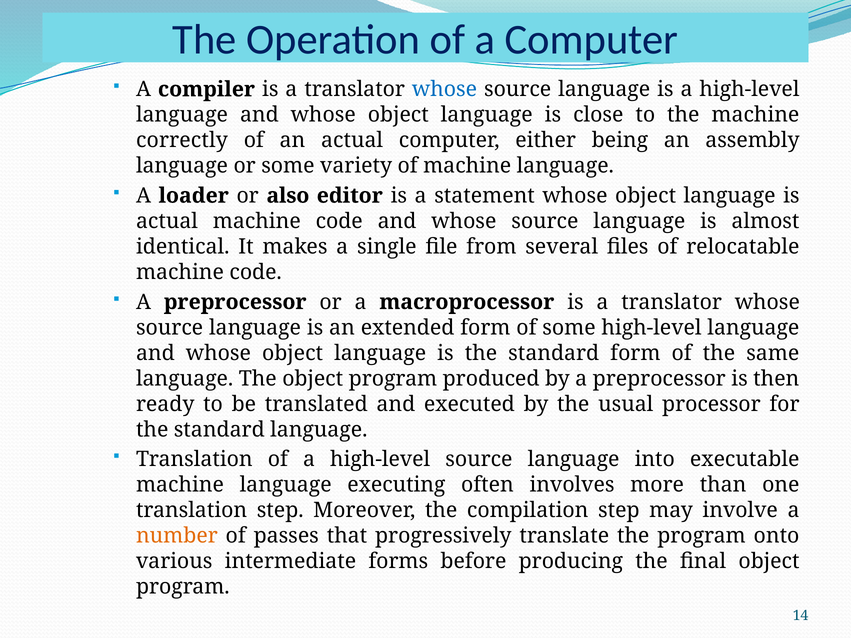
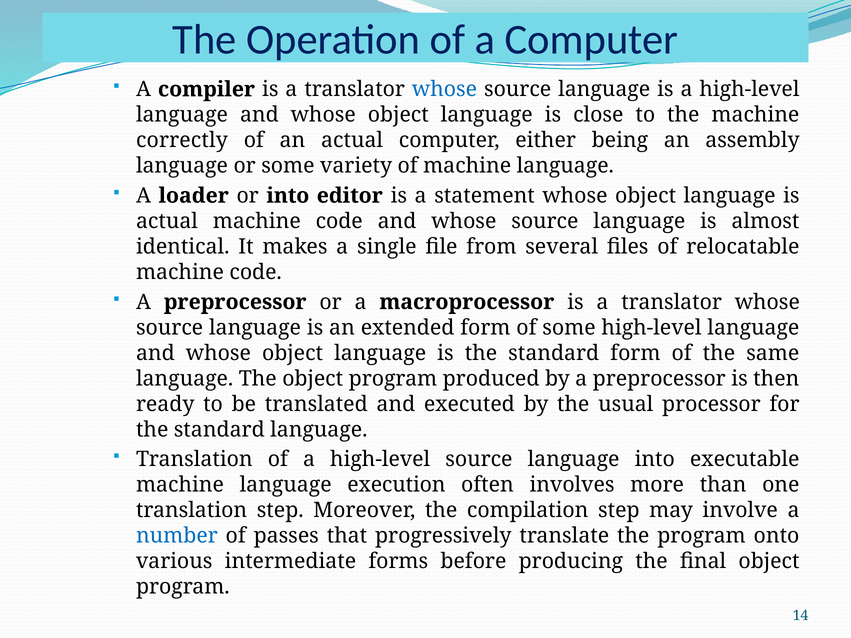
or also: also -> into
executing: executing -> execution
number colour: orange -> blue
